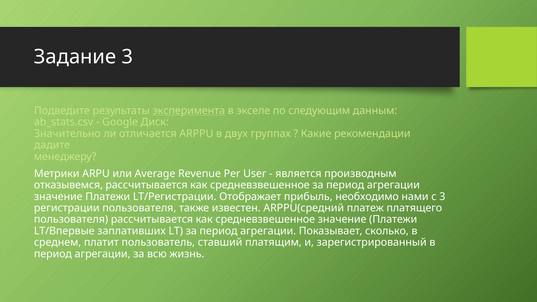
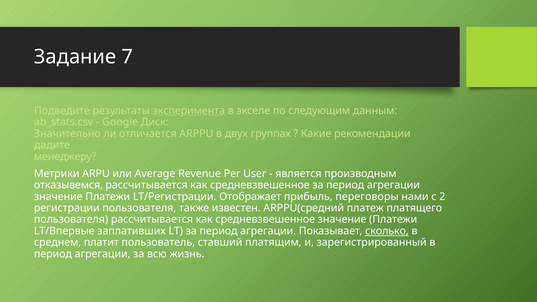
Задание 3: 3 -> 7
необходимо: необходимо -> переговоры
с 3: 3 -> 2
сколько underline: none -> present
